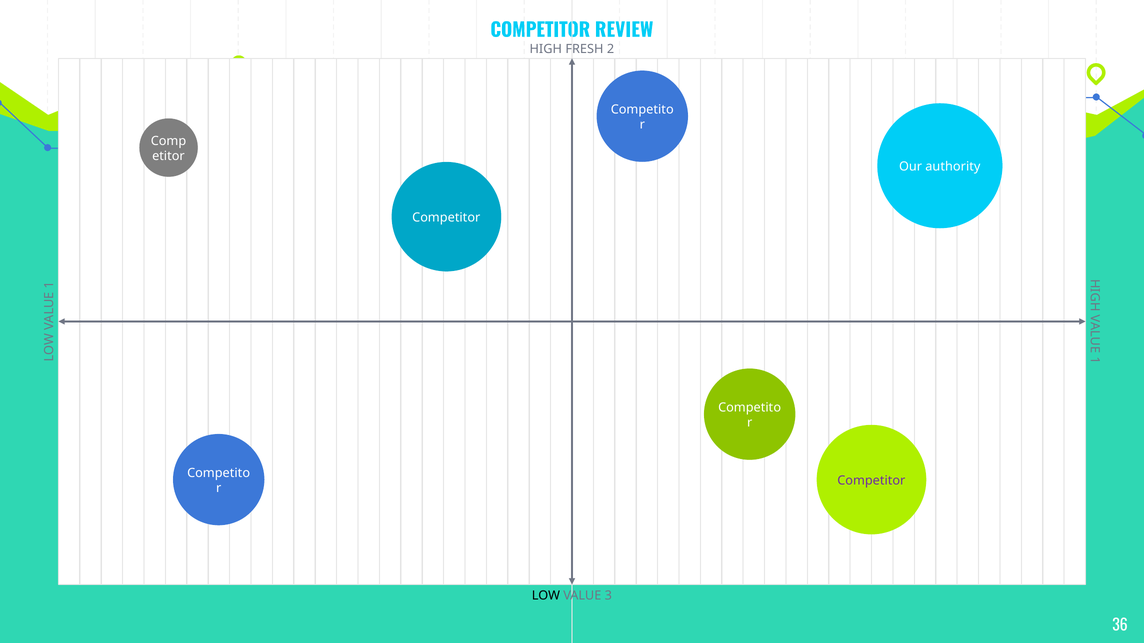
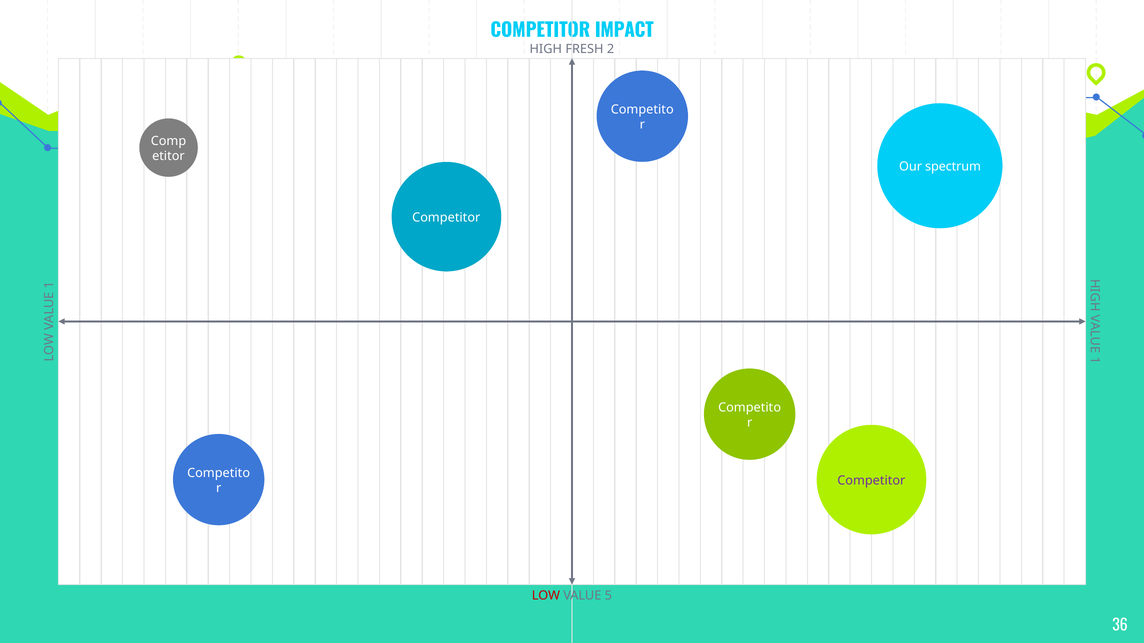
REVIEW: REVIEW -> IMPACT
authority: authority -> spectrum
LOW colour: black -> red
3: 3 -> 5
